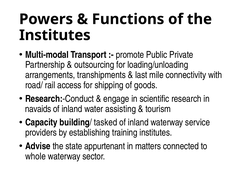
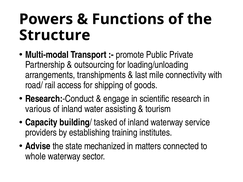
Institutes at (55, 35): Institutes -> Structure
navaids: navaids -> various
appurtenant: appurtenant -> mechanized
